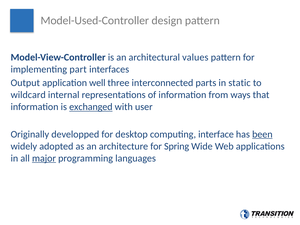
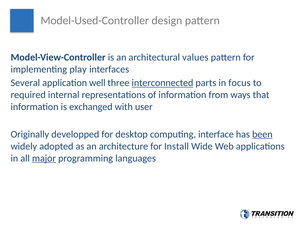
part: part -> play
Output: Output -> Several
interconnected underline: none -> present
static: static -> focus
wildcard: wildcard -> required
exchanged underline: present -> none
Spring: Spring -> Install
